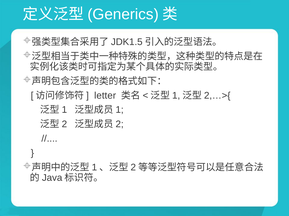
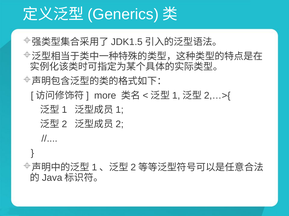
letter: letter -> more
